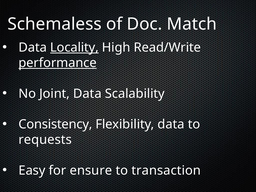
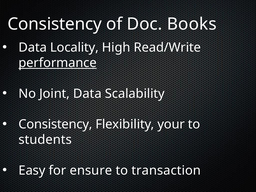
Schemaless at (55, 24): Schemaless -> Consistency
Match: Match -> Books
Locality underline: present -> none
Flexibility data: data -> your
requests: requests -> students
